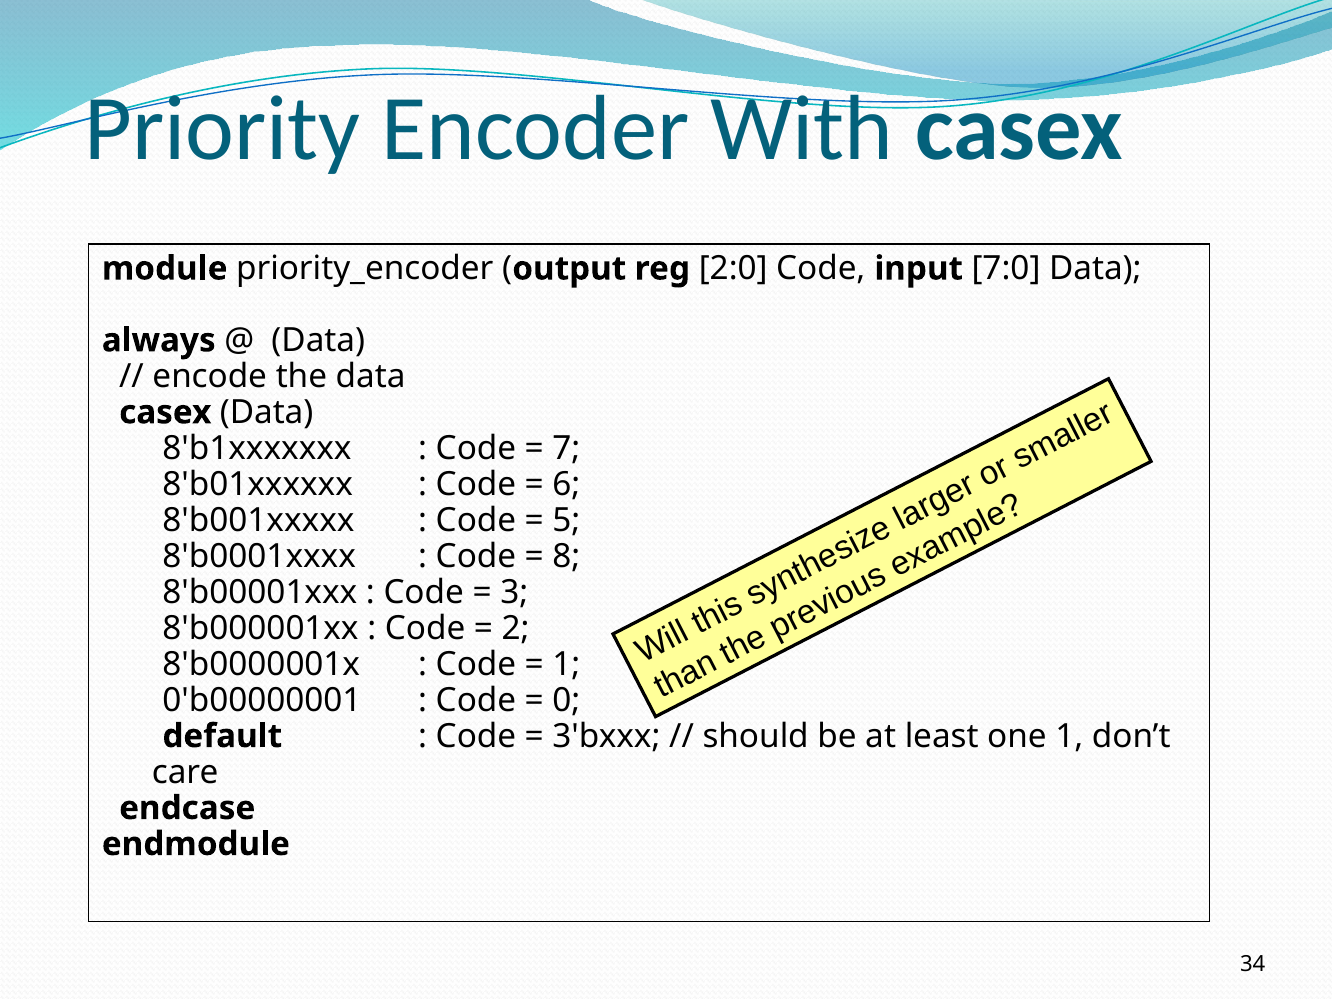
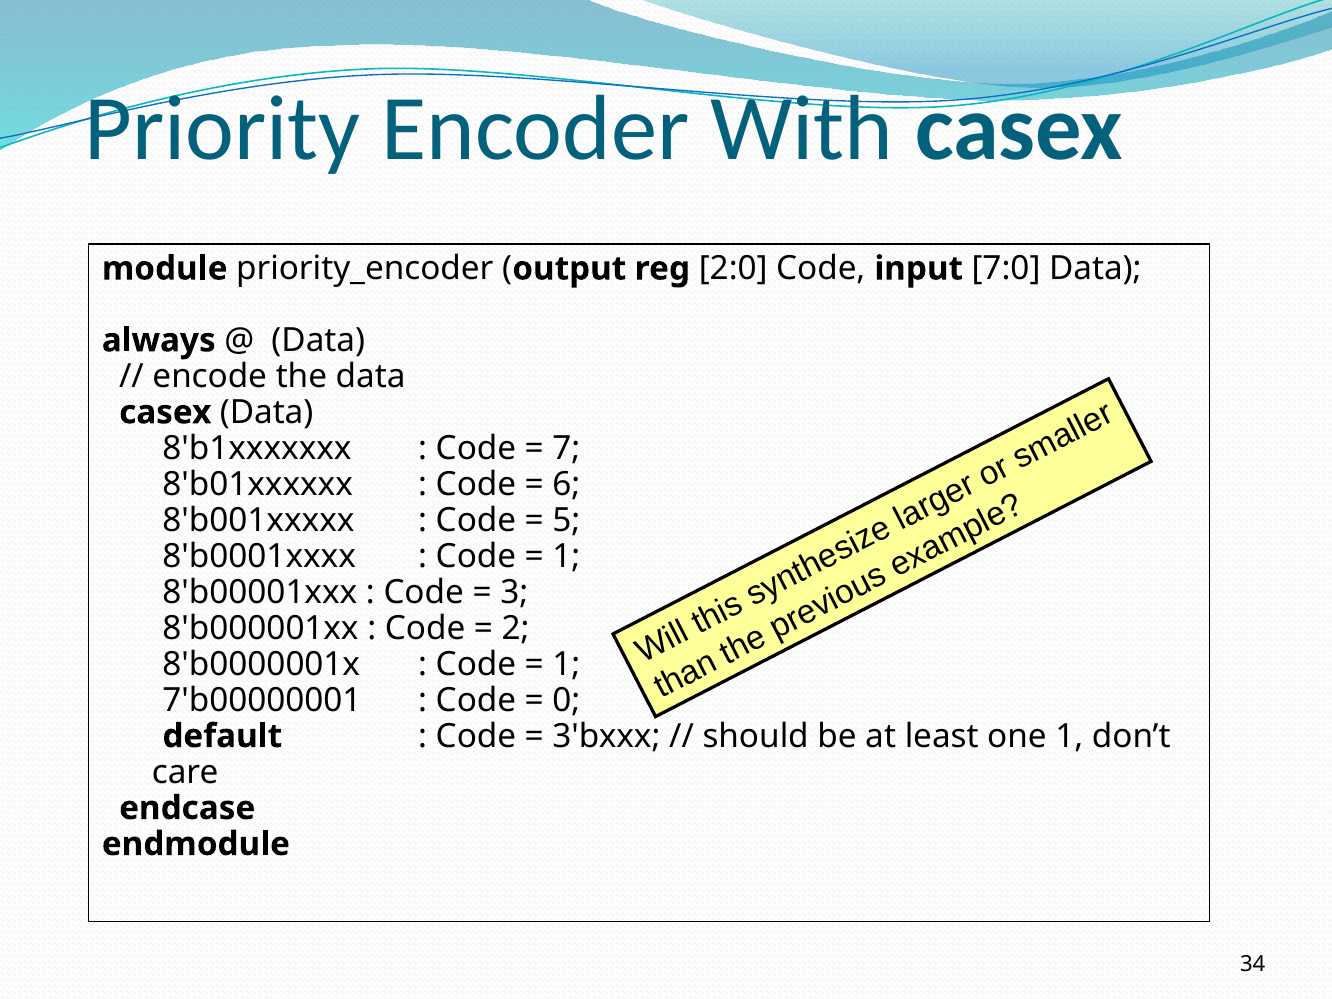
8 at (566, 556): 8 -> 1
0'b00000001: 0'b00000001 -> 7'b00000001
